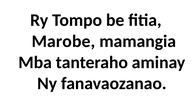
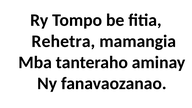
Marobe: Marobe -> Rehetra
